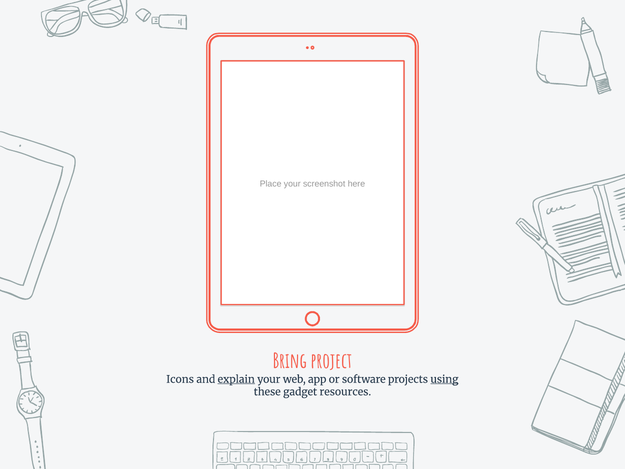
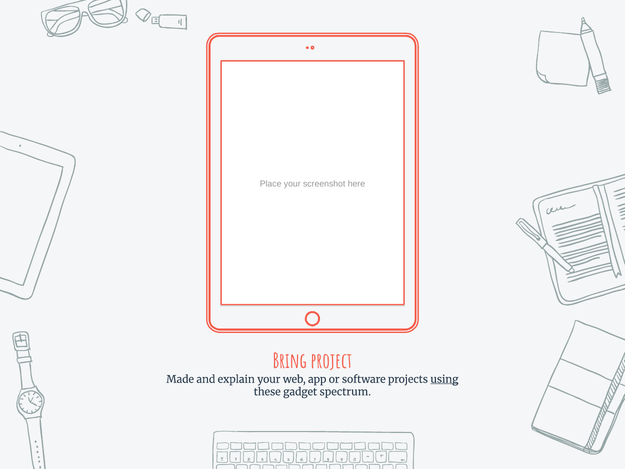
Icons: Icons -> Made
explain underline: present -> none
resources: resources -> spectrum
